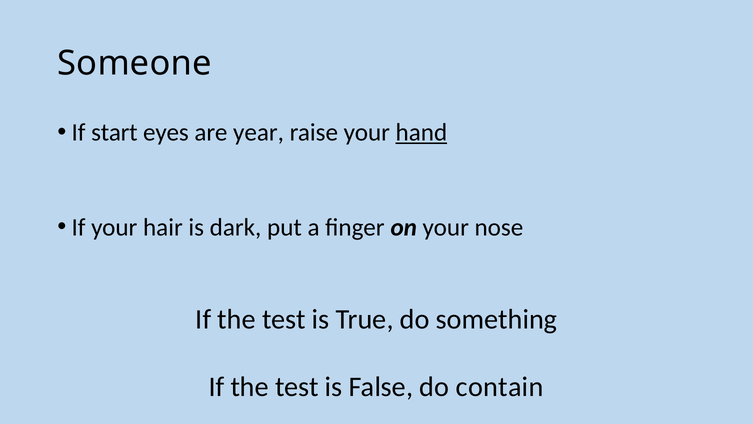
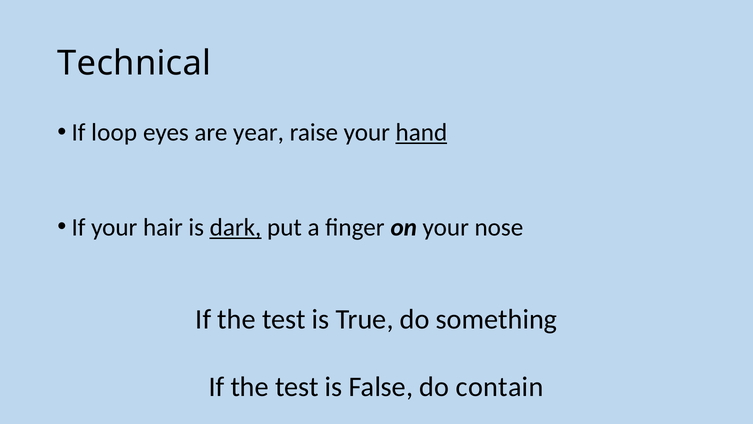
Someone: Someone -> Technical
start: start -> loop
dark underline: none -> present
